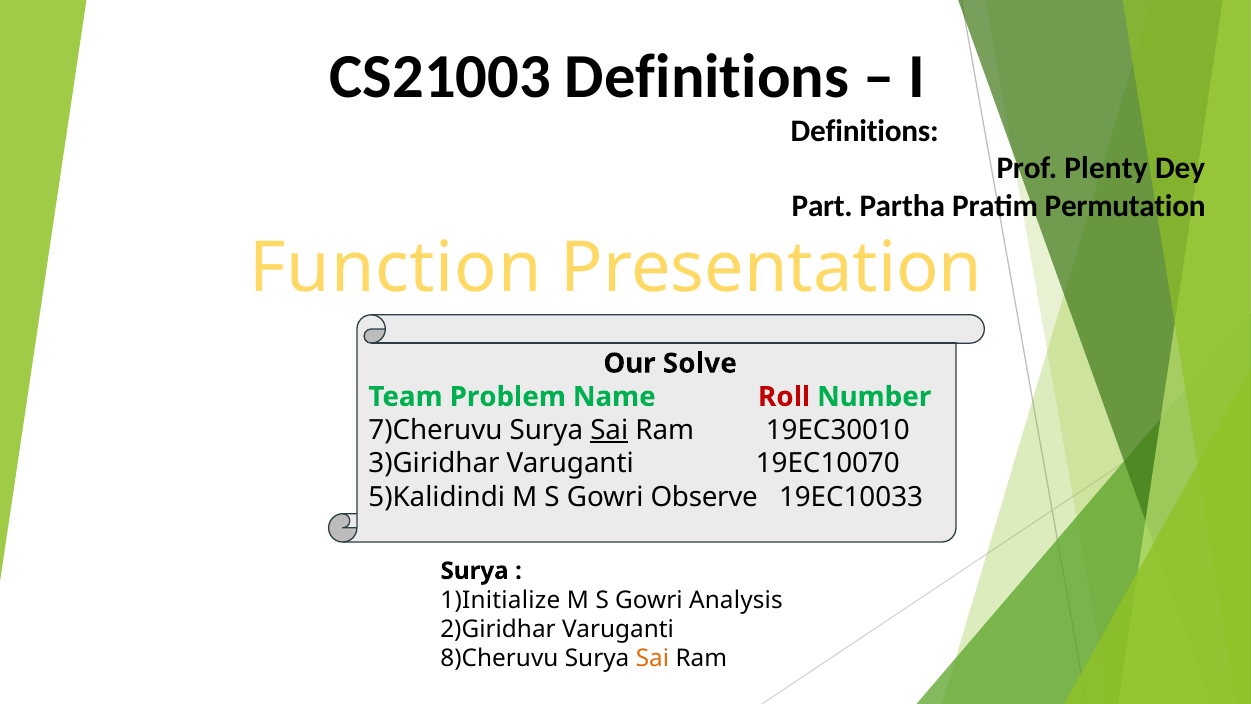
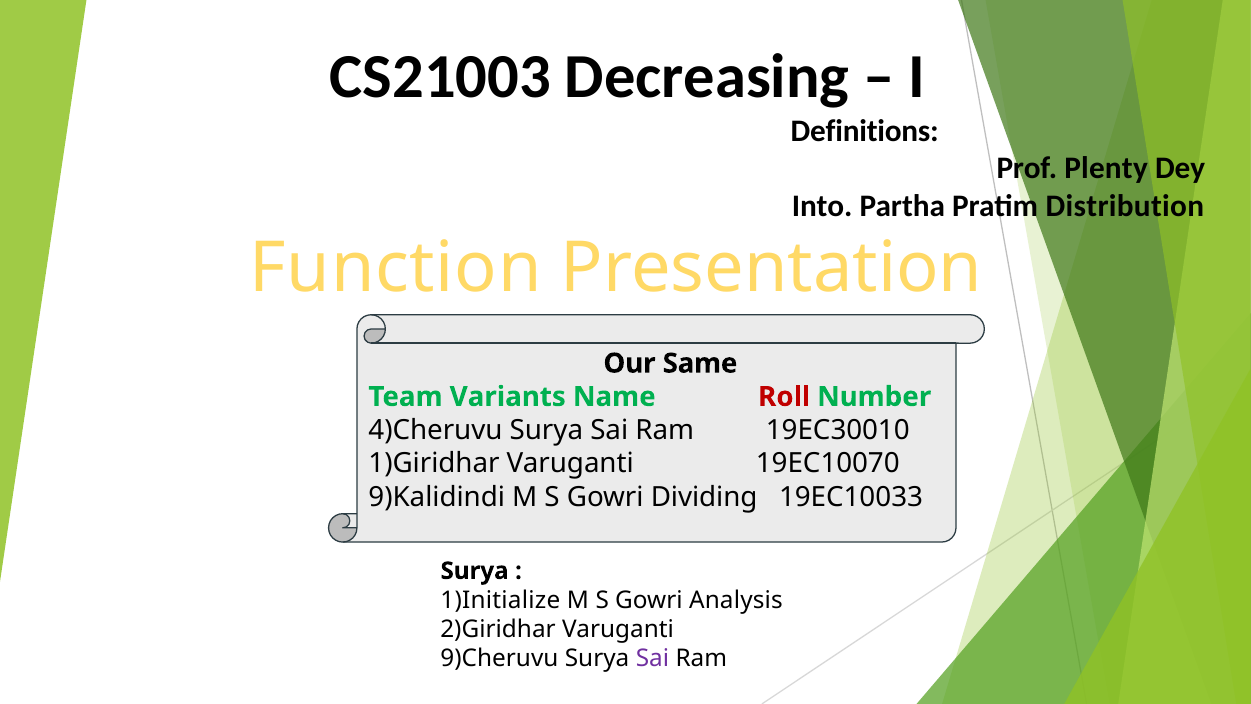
CS21003 Definitions: Definitions -> Decreasing
Part: Part -> Into
Permutation: Permutation -> Distribution
Solve: Solve -> Same
Problem: Problem -> Variants
7)Cheruvu: 7)Cheruvu -> 4)Cheruvu
Sai at (609, 430) underline: present -> none
3)Giridhar: 3)Giridhar -> 1)Giridhar
5)Kalidindi: 5)Kalidindi -> 9)Kalidindi
Observe: Observe -> Dividing
8)Cheruvu: 8)Cheruvu -> 9)Cheruvu
Sai at (652, 658) colour: orange -> purple
